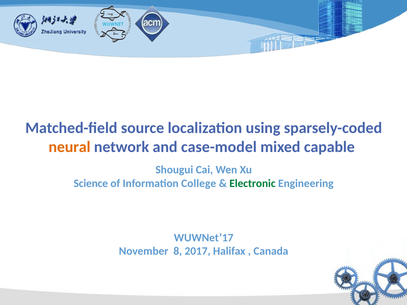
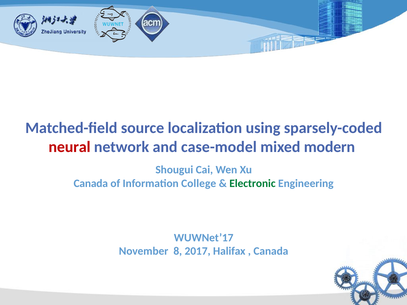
neural colour: orange -> red
capable: capable -> modern
Science at (91, 184): Science -> Canada
